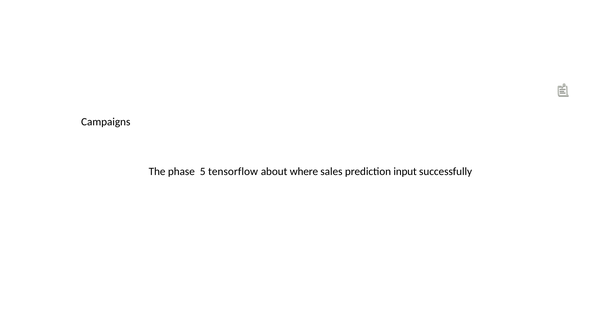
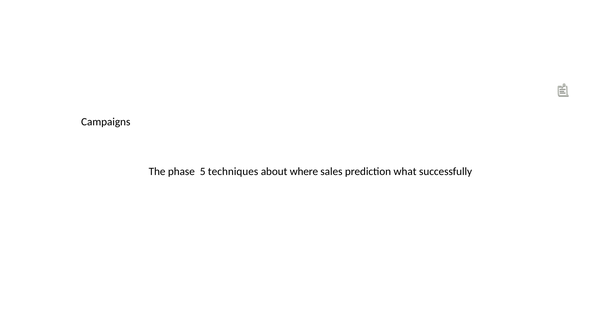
tensorflow: tensorflow -> techniques
input: input -> what
